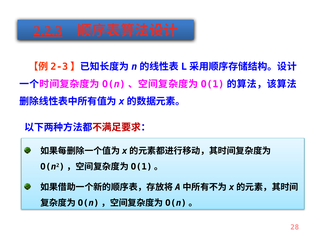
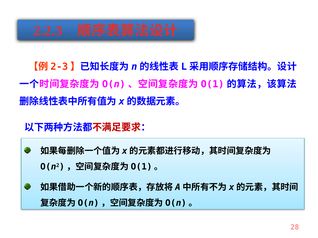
2.2.3 underline: present -> none
